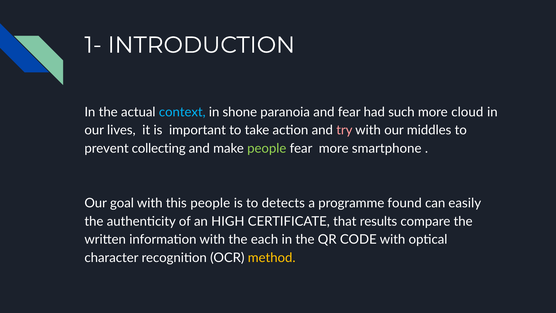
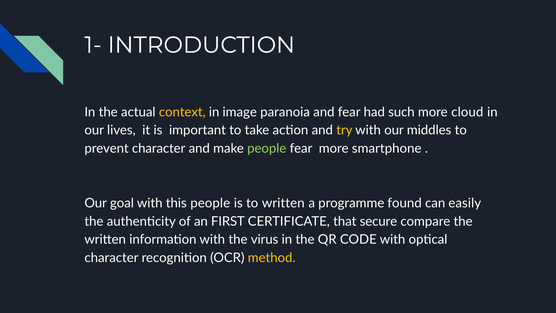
context colour: light blue -> yellow
shone: shone -> image
try colour: pink -> yellow
prevent collecting: collecting -> character
to detects: detects -> written
HIGH: HIGH -> FIRST
results: results -> secure
each: each -> virus
